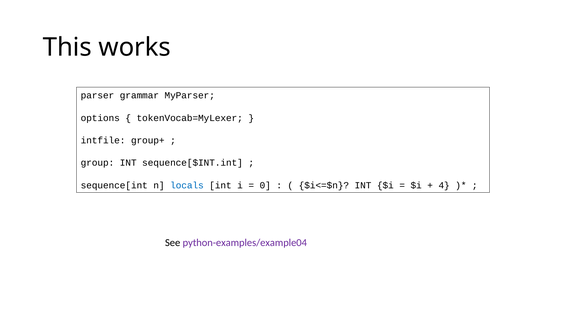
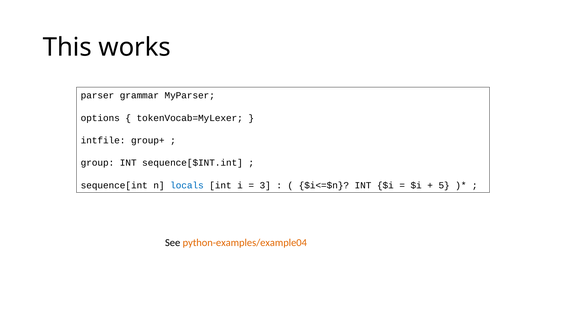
0: 0 -> 3
4: 4 -> 5
python-examples/example04 colour: purple -> orange
